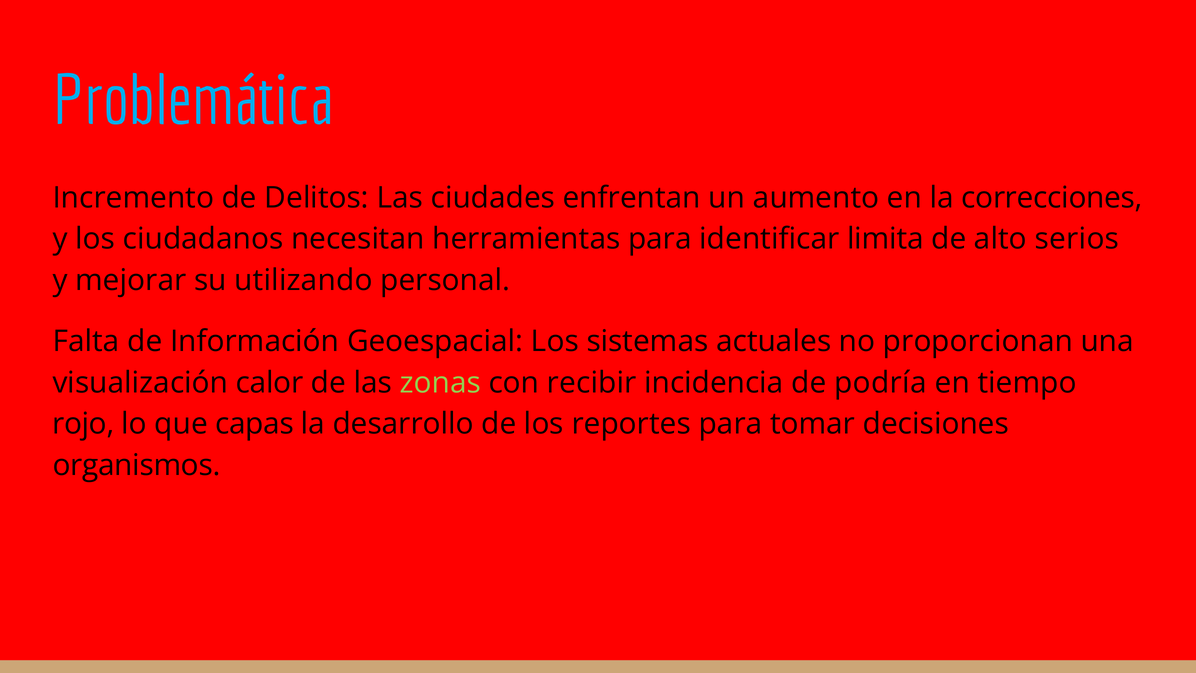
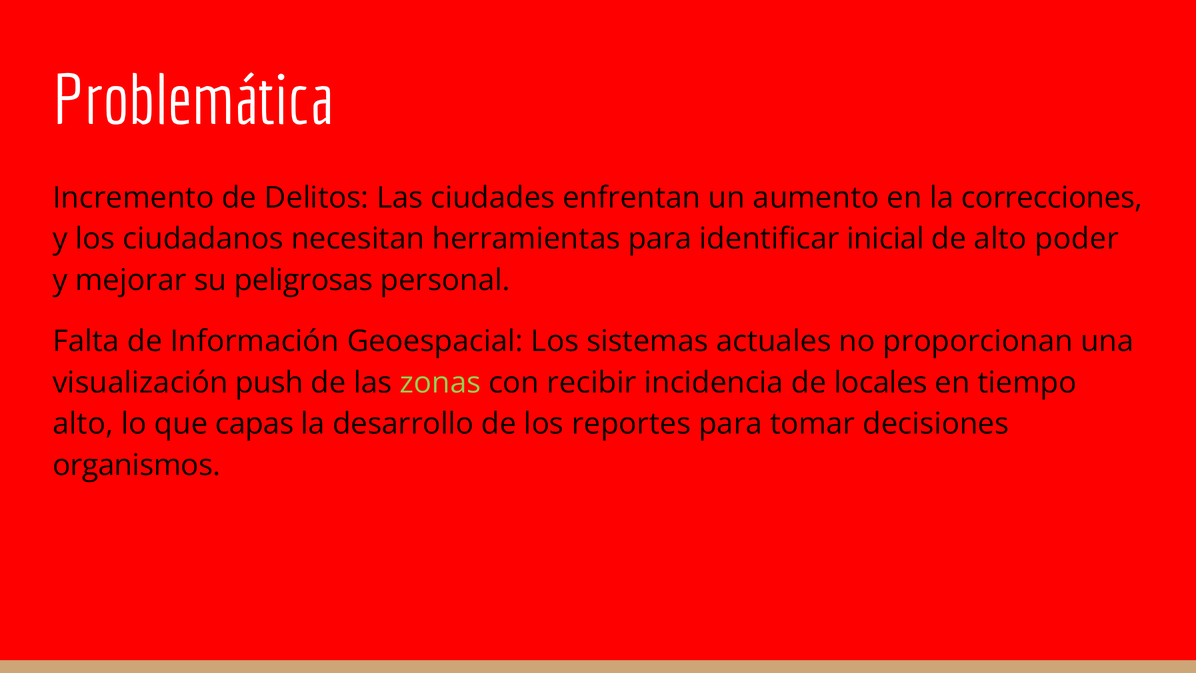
Problemática colour: light blue -> white
limita: limita -> inicial
serios: serios -> poder
utilizando: utilizando -> peligrosas
calor: calor -> push
podría: podría -> locales
rojo at (83, 424): rojo -> alto
